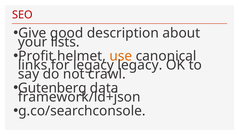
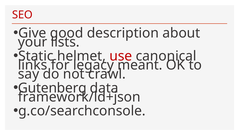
Profit: Profit -> Static
use colour: orange -> red
legacy legacy: legacy -> meant
